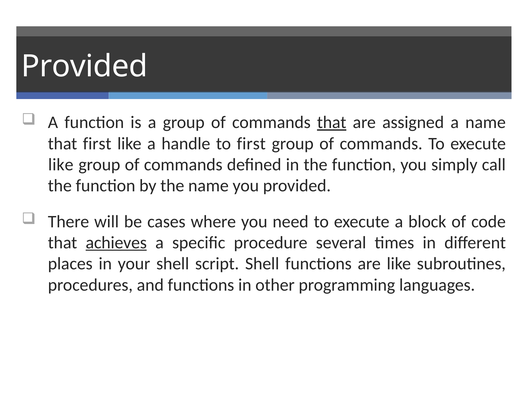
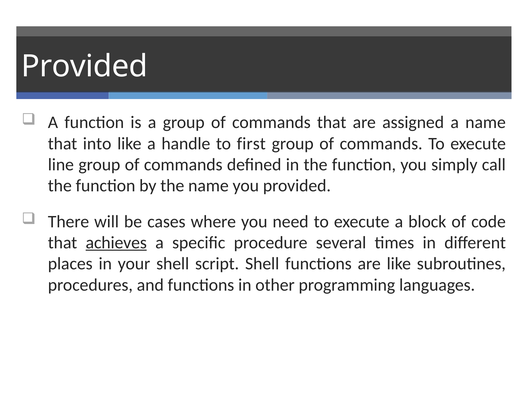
that at (332, 122) underline: present -> none
that first: first -> into
like at (61, 165): like -> line
